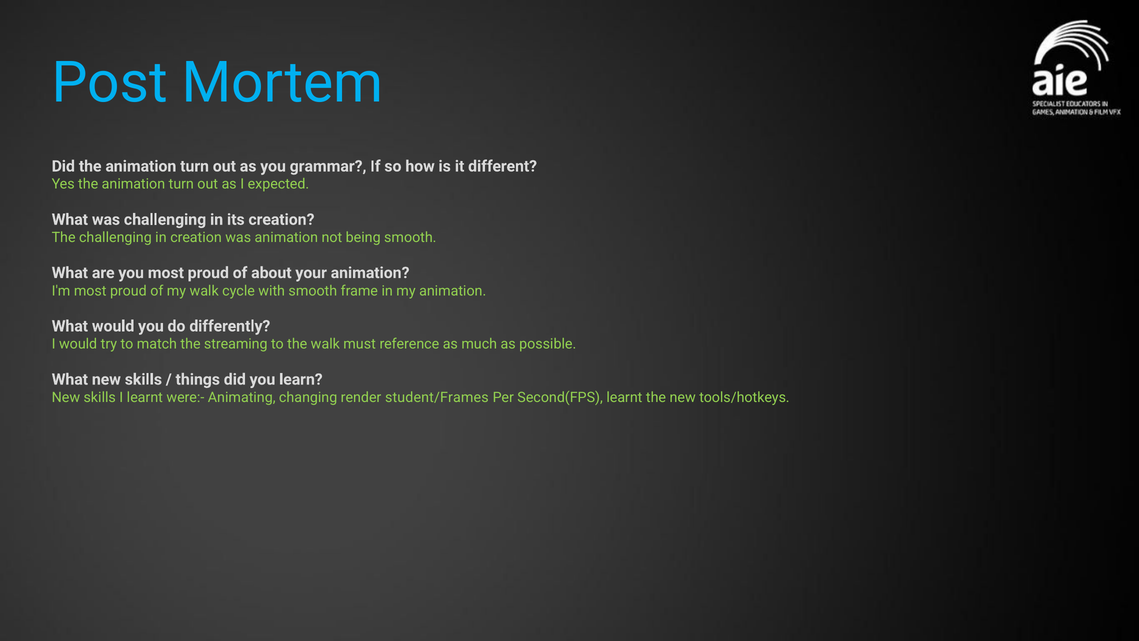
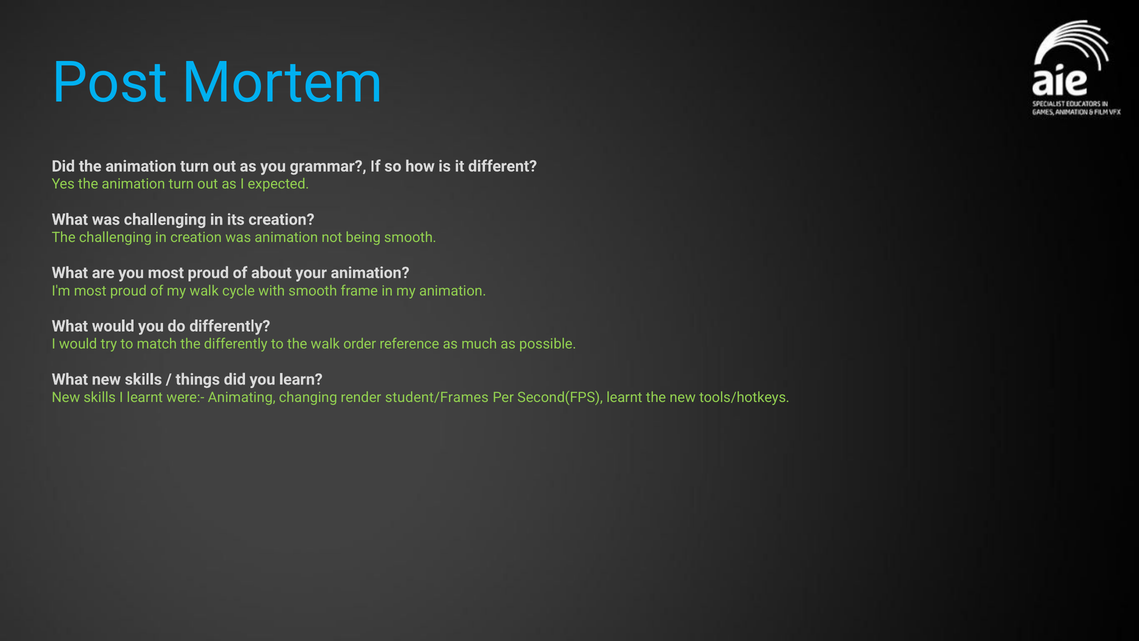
the streaming: streaming -> differently
must: must -> order
